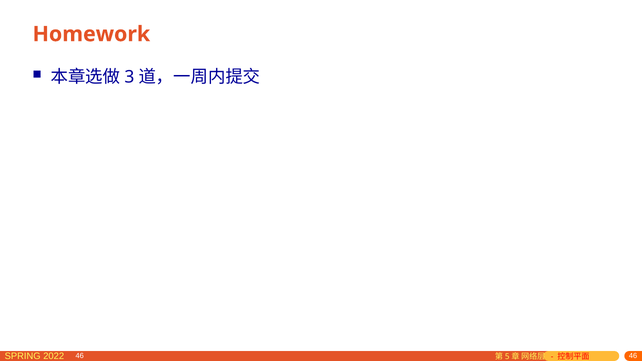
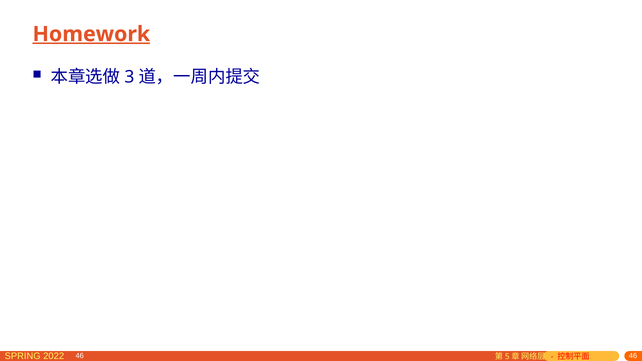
Homework underline: none -> present
